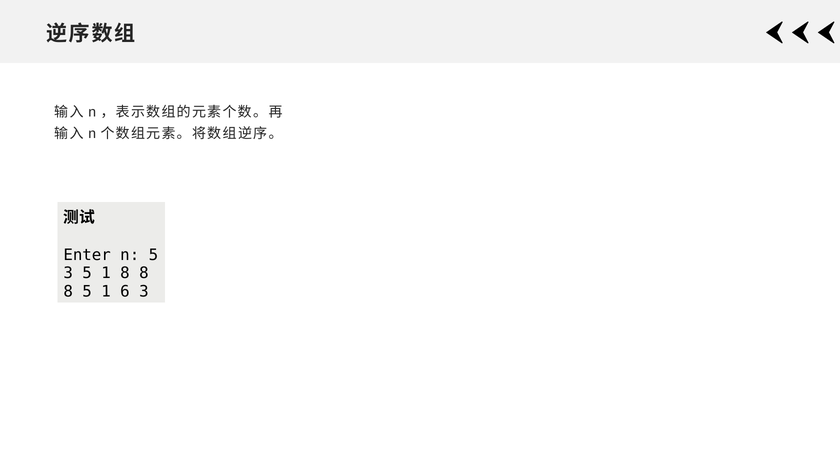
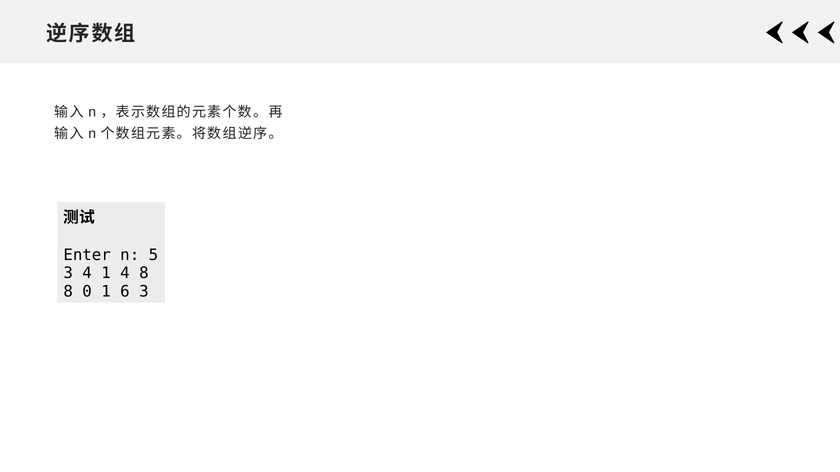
3 5: 5 -> 4
1 8: 8 -> 4
8 5: 5 -> 0
